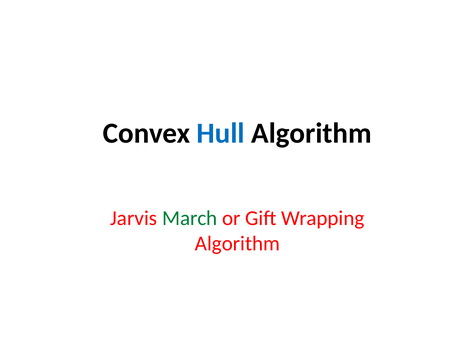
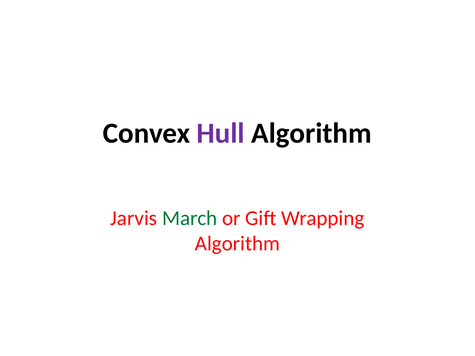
Hull colour: blue -> purple
